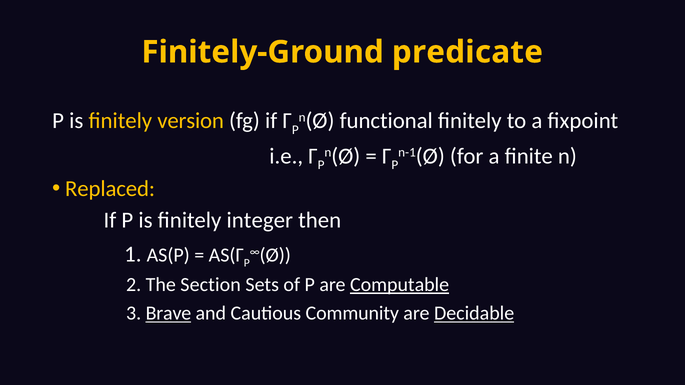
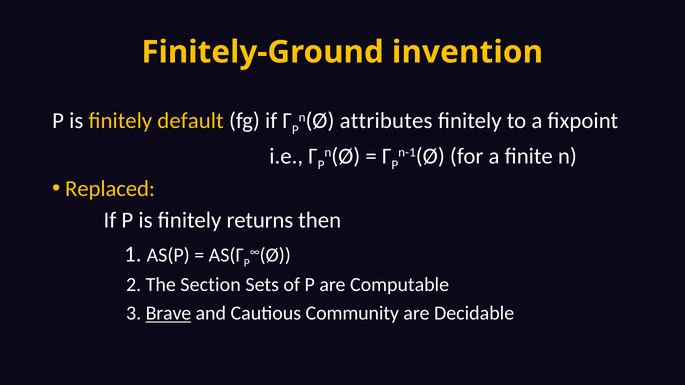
predicate: predicate -> invention
version: version -> default
functional: functional -> attributes
integer: integer -> returns
Computable underline: present -> none
Decidable underline: present -> none
